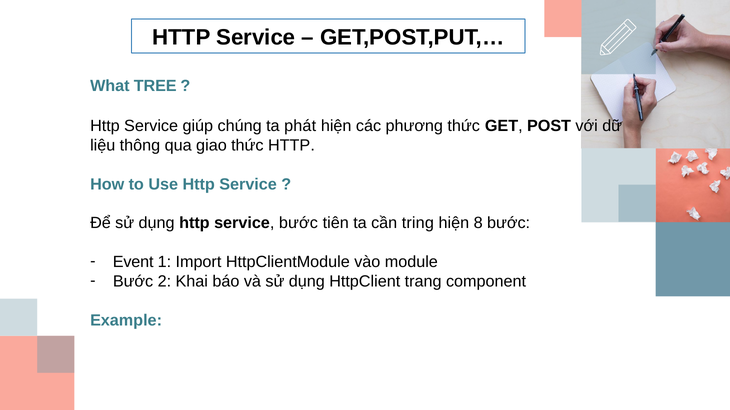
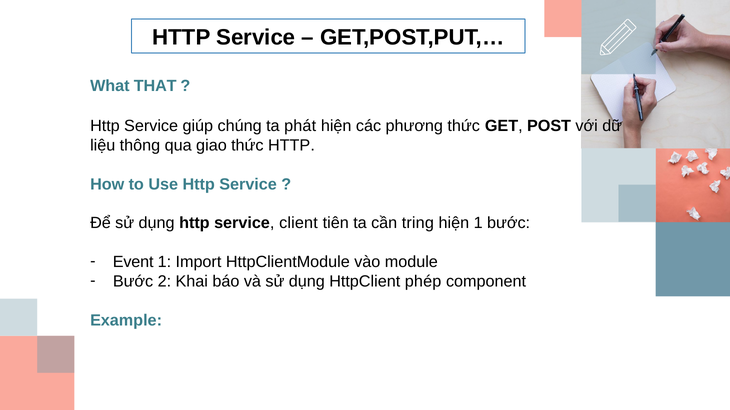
TREE: TREE -> THAT
service bước: bước -> client
hiện 8: 8 -> 1
trang: trang -> phép
